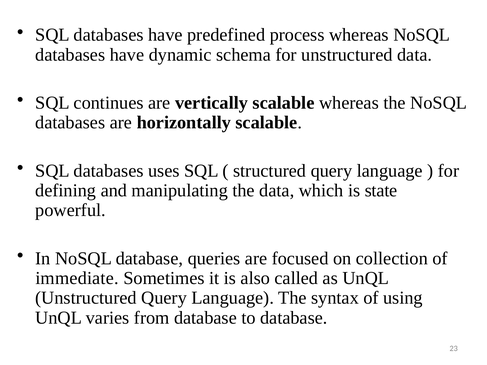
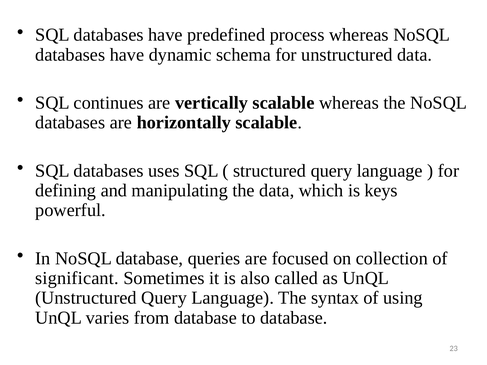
state: state -> keys
immediate: immediate -> significant
